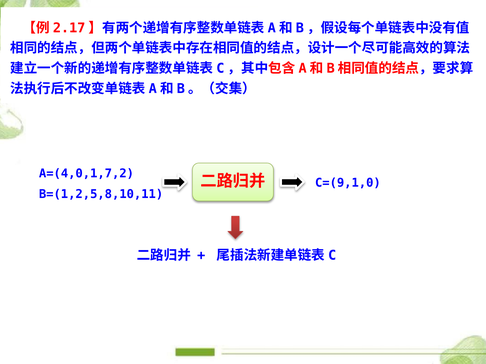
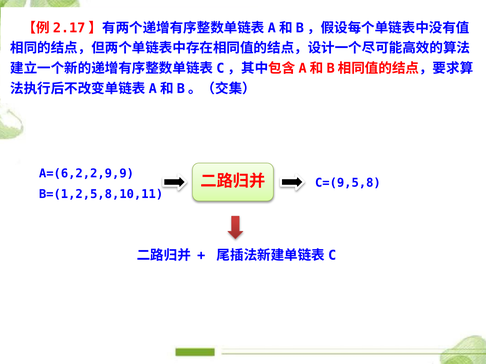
A=(4,0,1,7,2: A=(4,0,1,7,2 -> A=(6,2,2,9,9
C=(9,1,0: C=(9,1,0 -> C=(9,5,8
